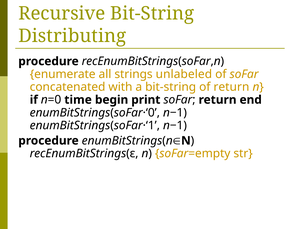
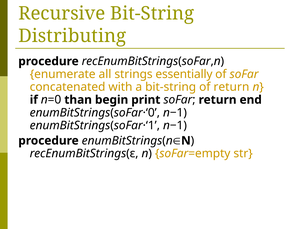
unlabeled: unlabeled -> essentially
time: time -> than
